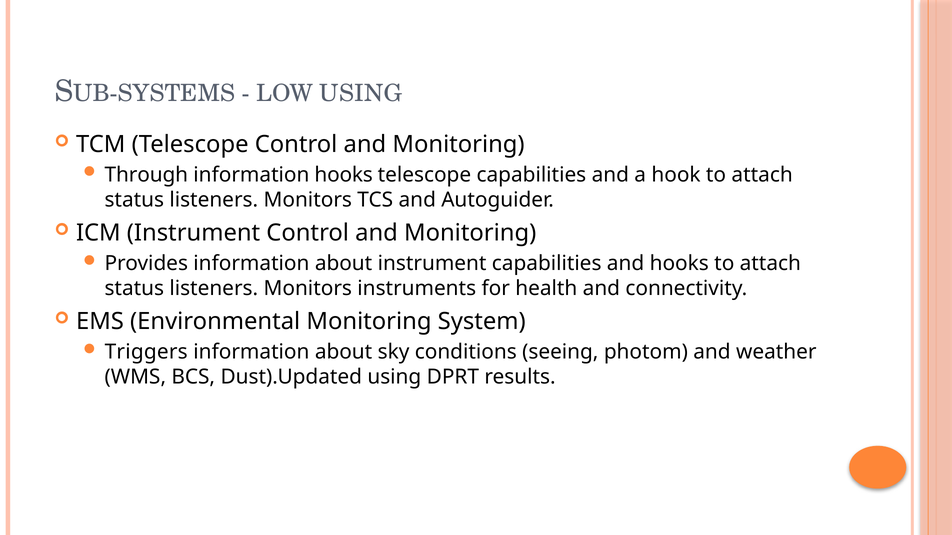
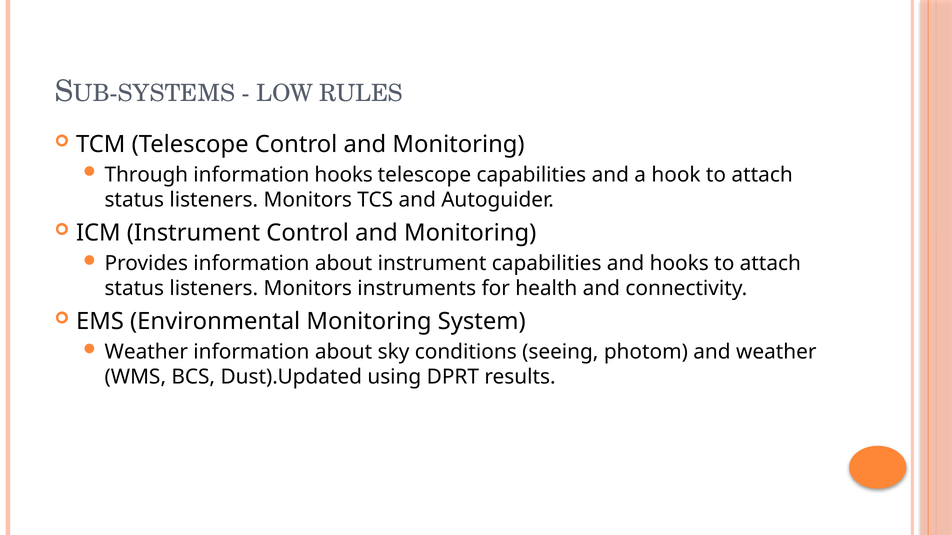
LOW USING: USING -> RULES
Triggers at (146, 352): Triggers -> Weather
